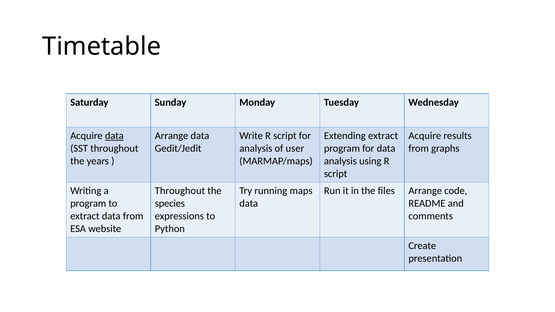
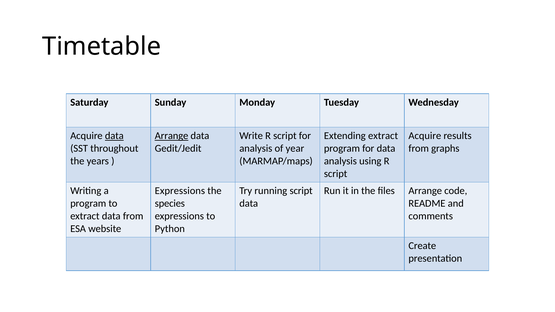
Arrange at (172, 136) underline: none -> present
user: user -> year
Throughout at (180, 191): Throughout -> Expressions
running maps: maps -> script
